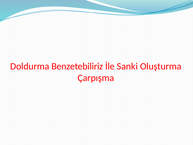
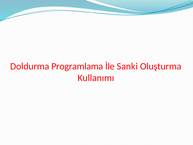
Benzetebiliriz: Benzetebiliriz -> Programlama
Çarpışma: Çarpışma -> Kullanımı
